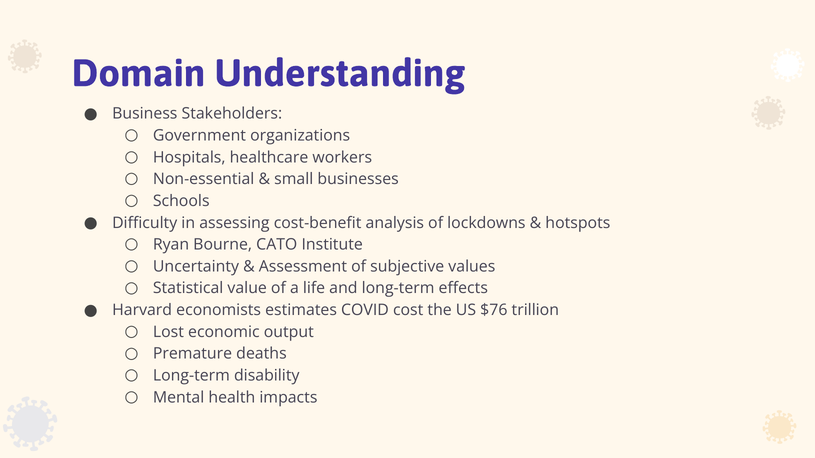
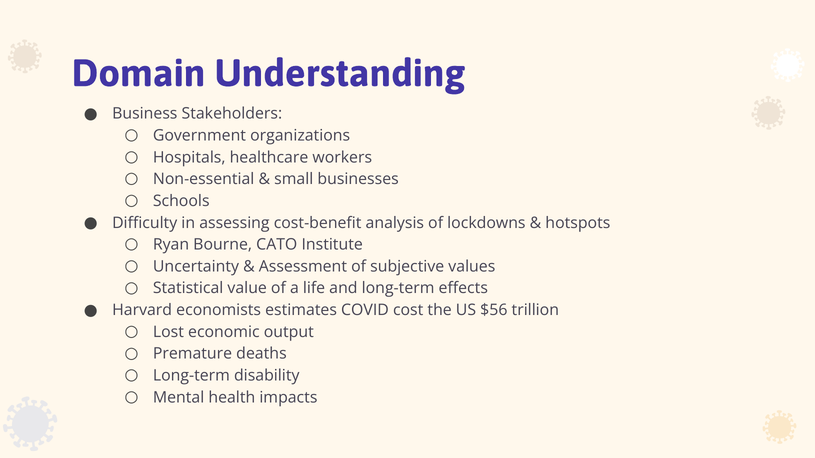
$76: $76 -> $56
